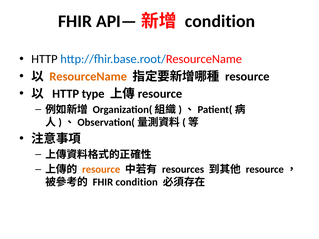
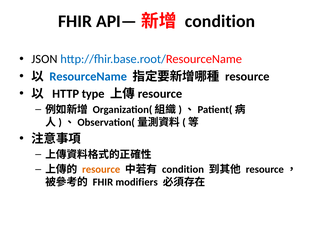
HTTP at (44, 59): HTTP -> JSON
ResourceName colour: orange -> blue
resources at (183, 170): resources -> condition
FHIR condition: condition -> modifiers
